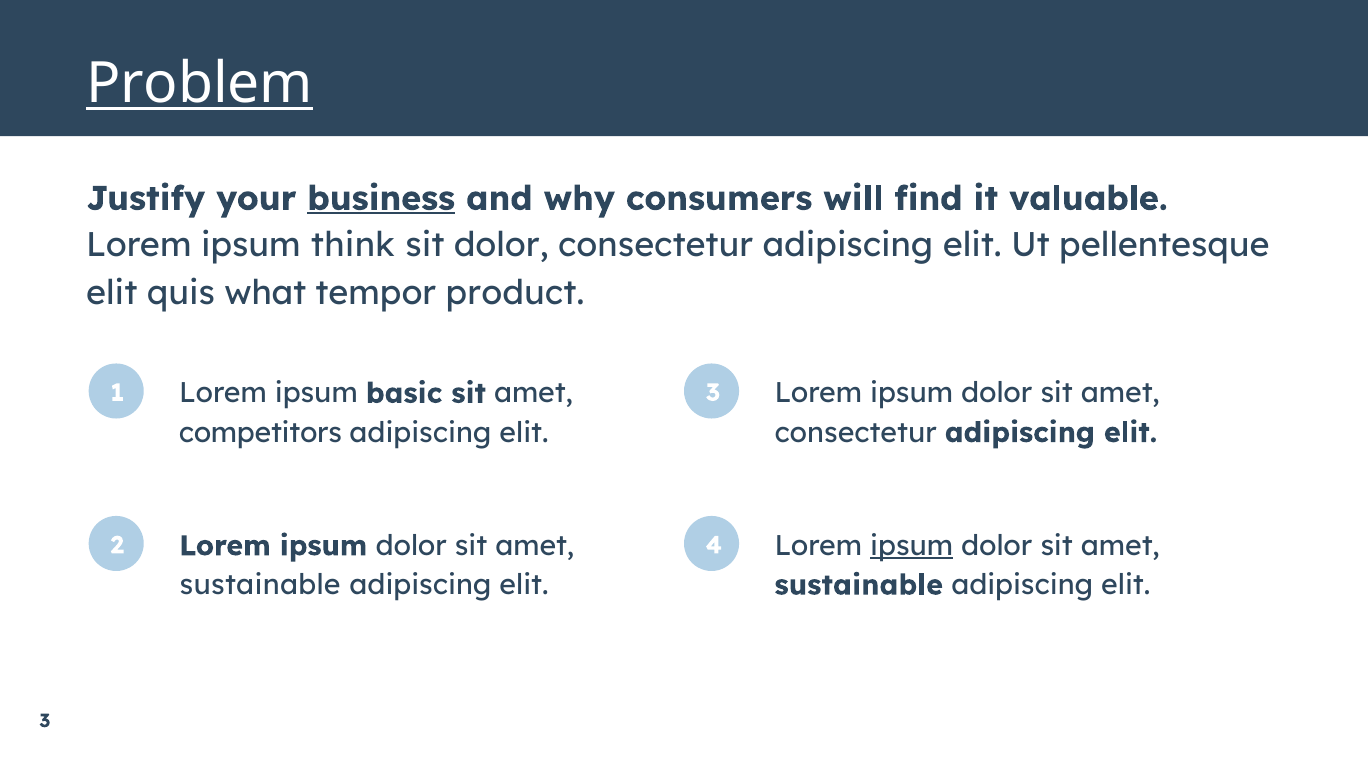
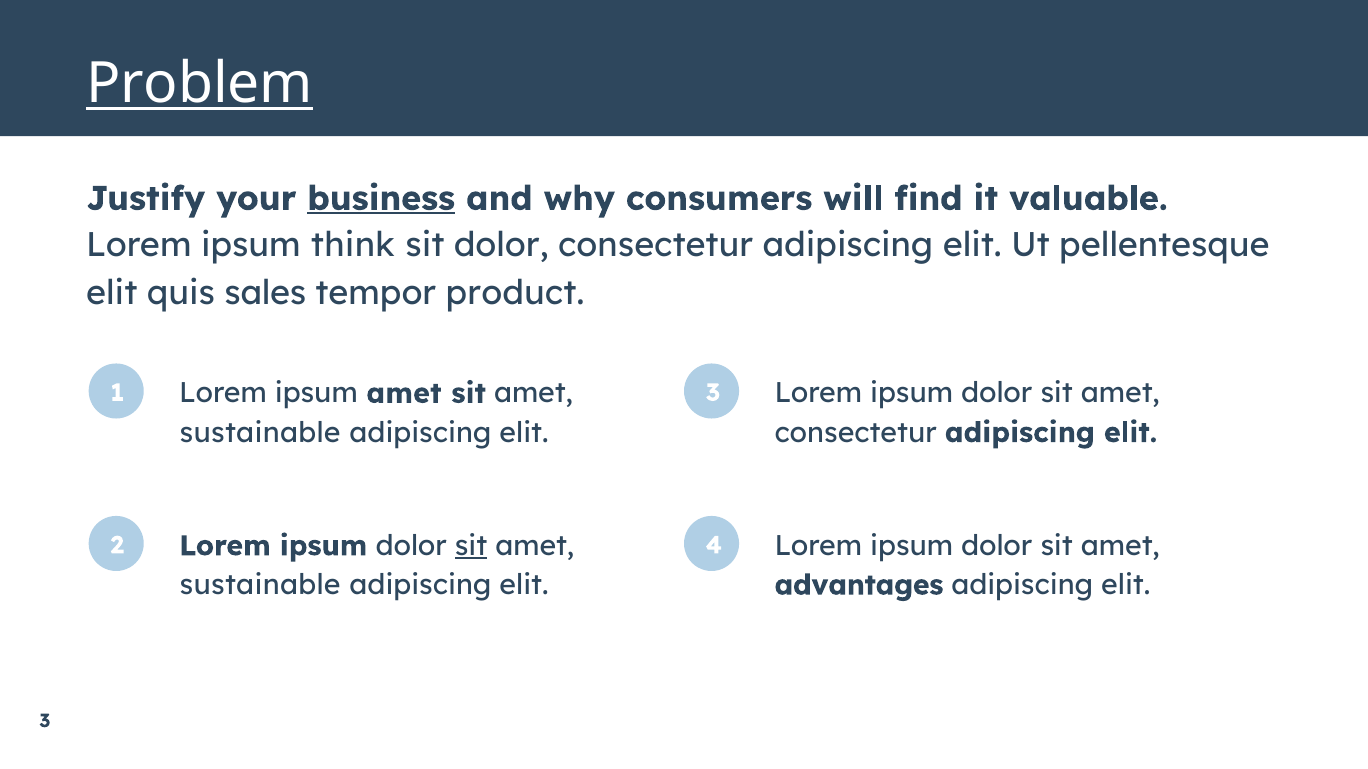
what: what -> sales
ipsum basic: basic -> amet
competitors at (260, 433): competitors -> sustainable
sit at (471, 546) underline: none -> present
ipsum at (912, 546) underline: present -> none
sustainable at (859, 586): sustainable -> advantages
